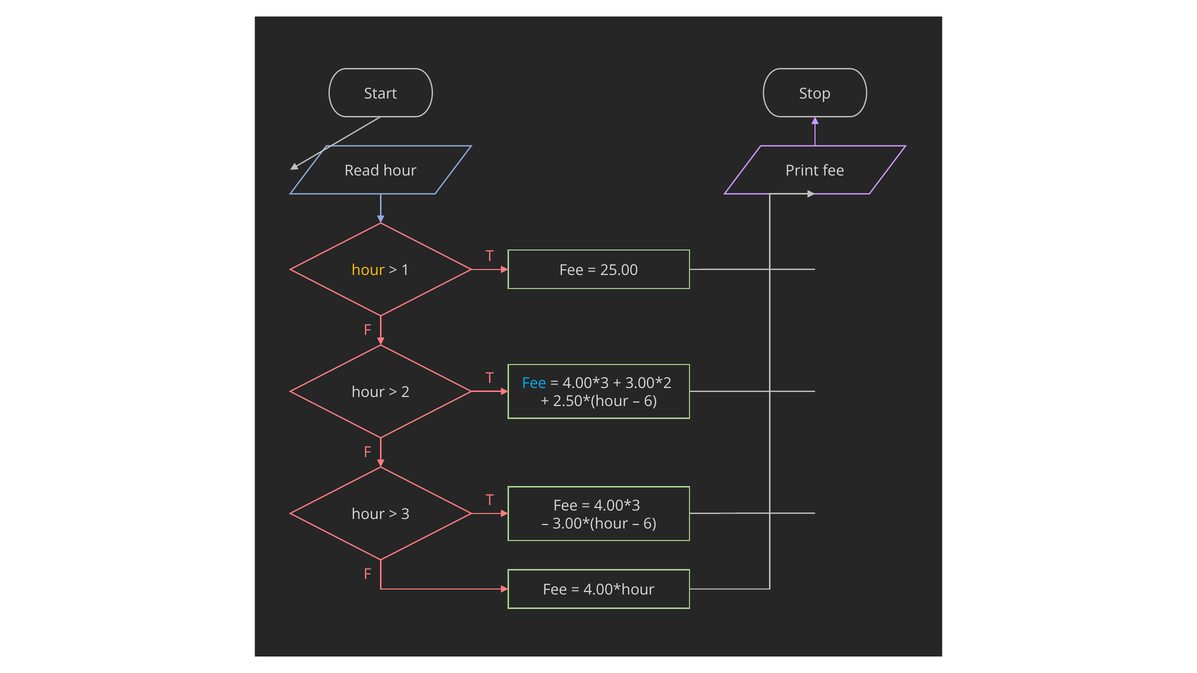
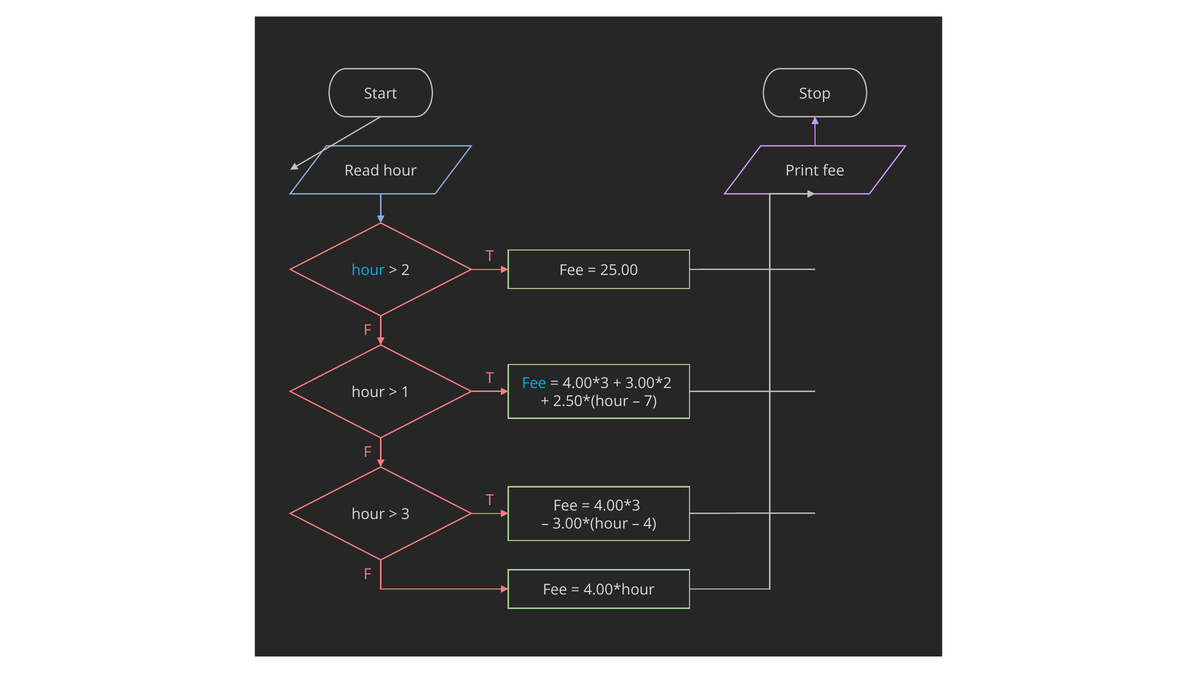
hour at (368, 271) colour: yellow -> light blue
1: 1 -> 2
2: 2 -> 1
6 at (650, 402): 6 -> 7
6 at (650, 524): 6 -> 4
